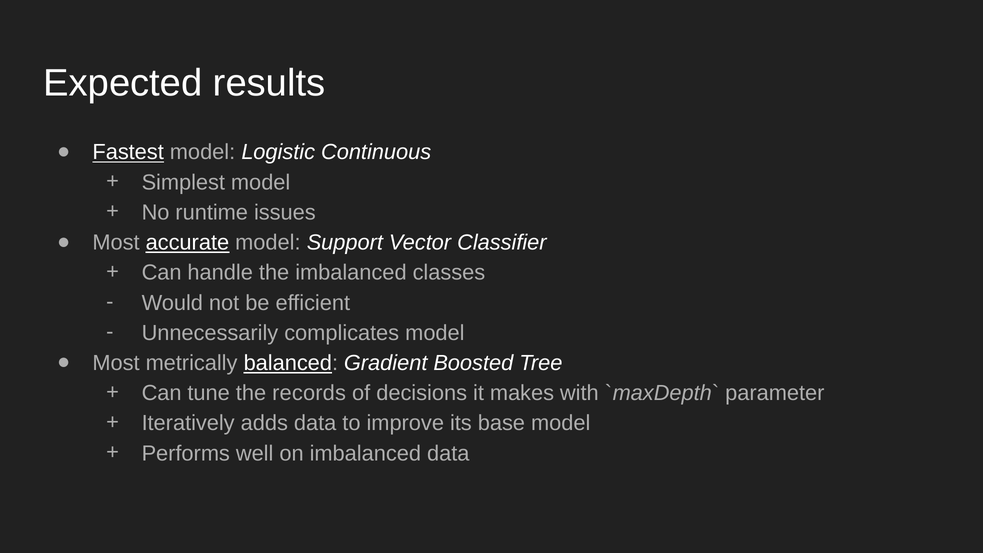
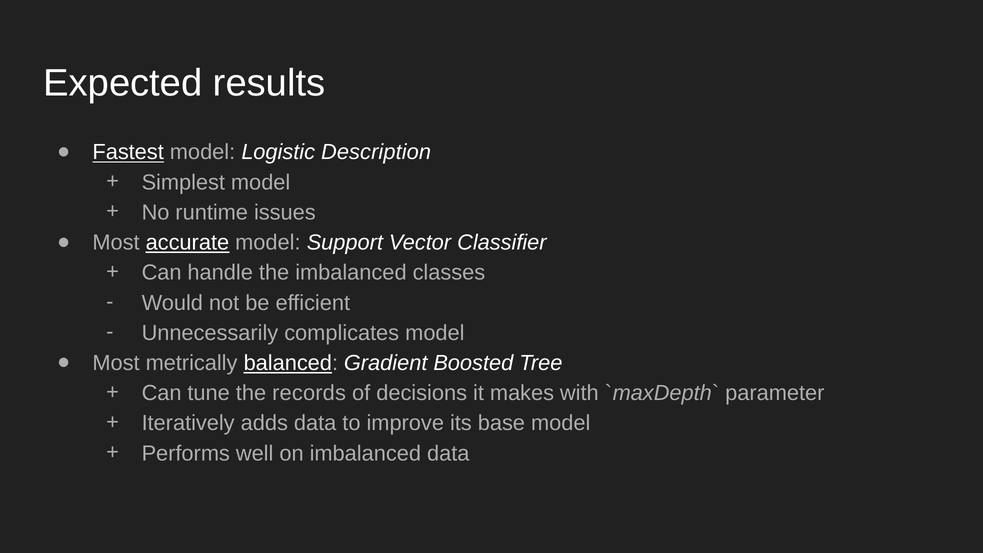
Continuous: Continuous -> Description
